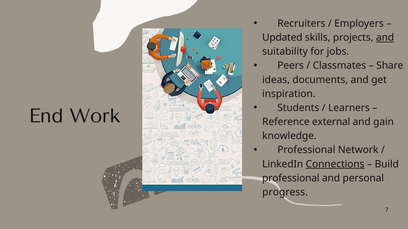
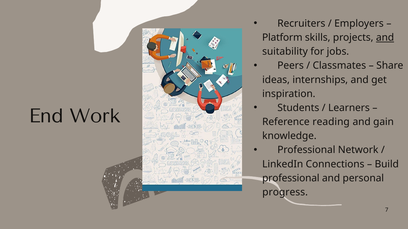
Updated: Updated -> Platform
documents: documents -> internships
external: external -> reading
Connections underline: present -> none
